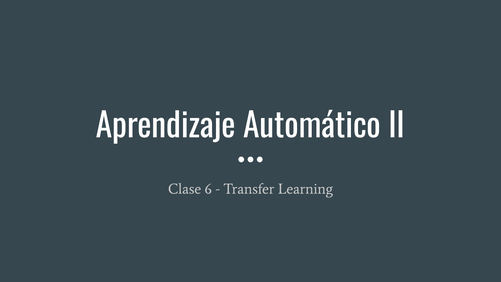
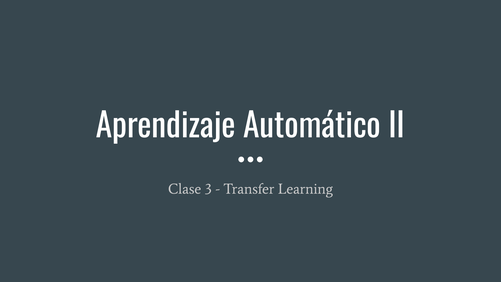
6: 6 -> 3
